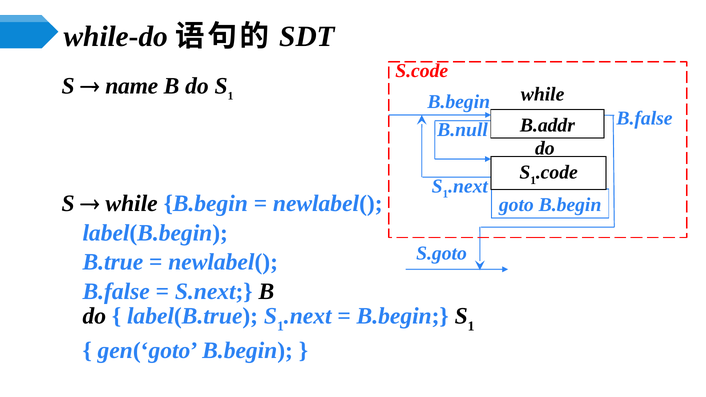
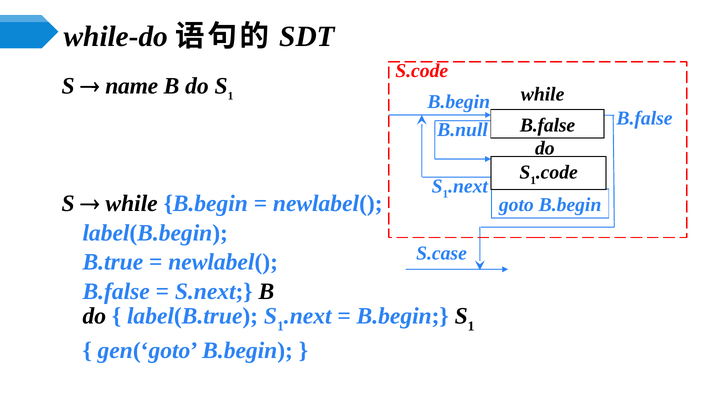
B.addr at (547, 125): B.addr -> B.false
S.goto: S.goto -> S.case
